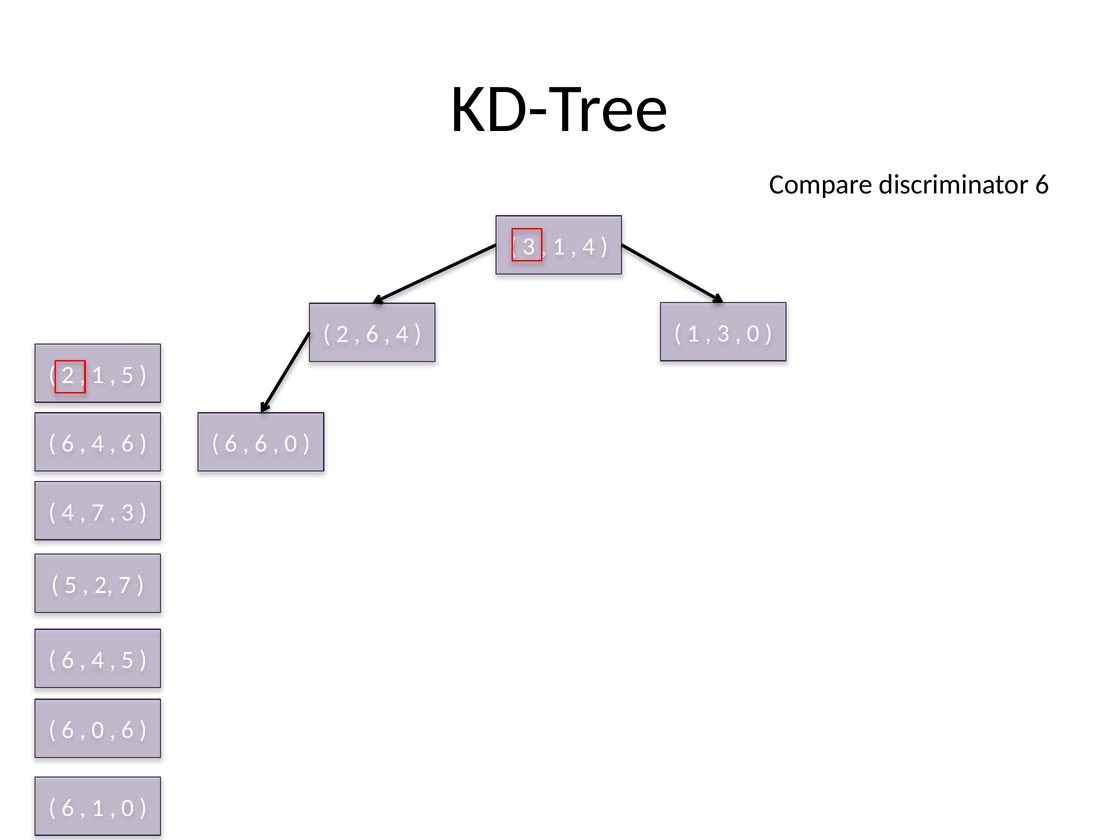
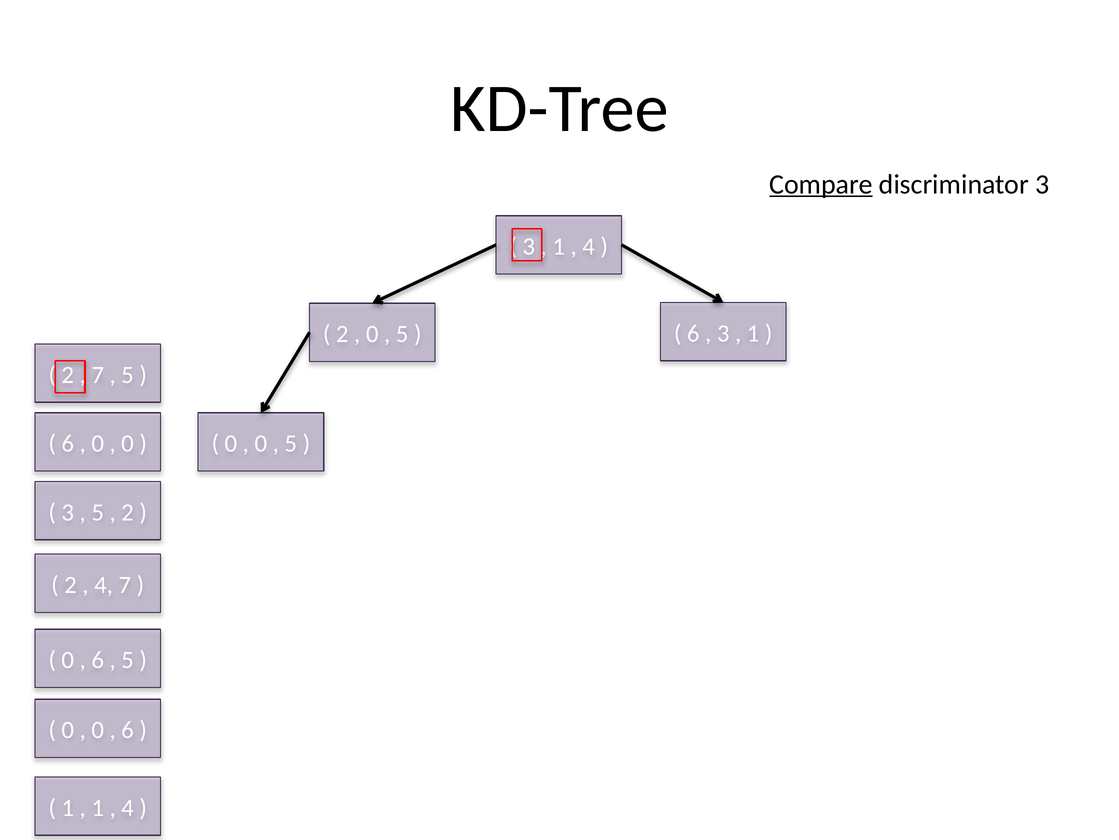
Compare underline: none -> present
discriminator 6: 6 -> 3
1 at (693, 333): 1 -> 6
0 at (753, 333): 0 -> 1
6 at (372, 334): 6 -> 0
4 at (402, 334): 4 -> 5
1 at (98, 375): 1 -> 7
4 at (98, 443): 4 -> 0
6 at (128, 443): 6 -> 0
6 at (231, 443): 6 -> 0
6 at (261, 443): 6 -> 0
0 at (291, 443): 0 -> 5
4 at (68, 512): 4 -> 3
7 at (98, 512): 7 -> 5
3 at (128, 512): 3 -> 2
5 at (70, 584): 5 -> 2
2 at (104, 584): 2 -> 4
6 at (68, 660): 6 -> 0
4 at (98, 660): 4 -> 6
6 at (68, 729): 6 -> 0
6 at (68, 807): 6 -> 1
0 at (128, 807): 0 -> 4
